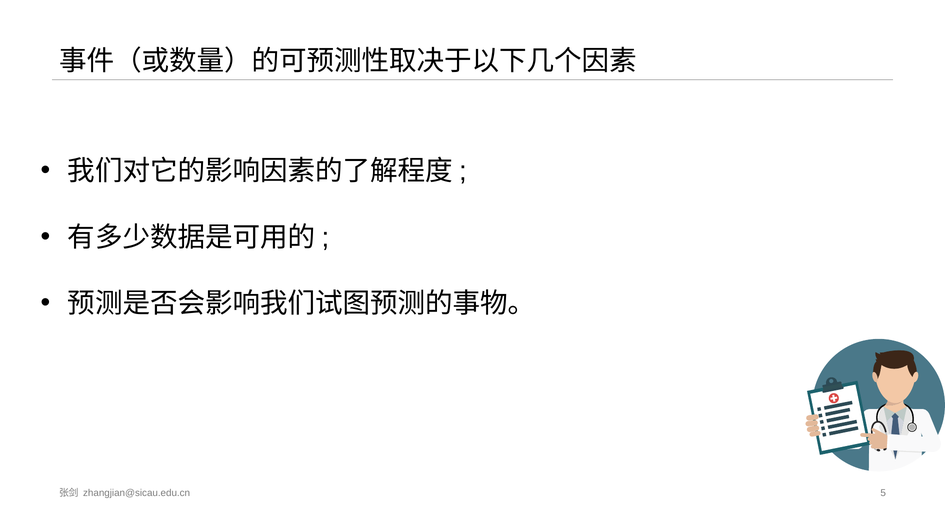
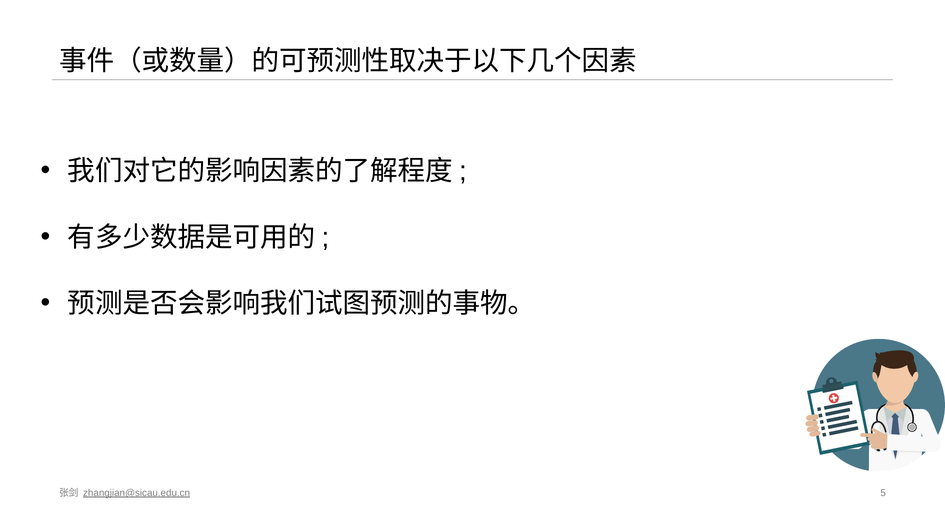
zhangjian@sicau.edu.cn underline: none -> present
